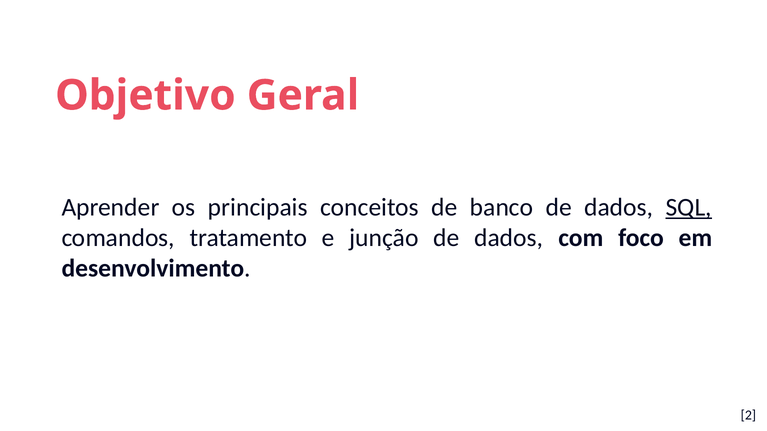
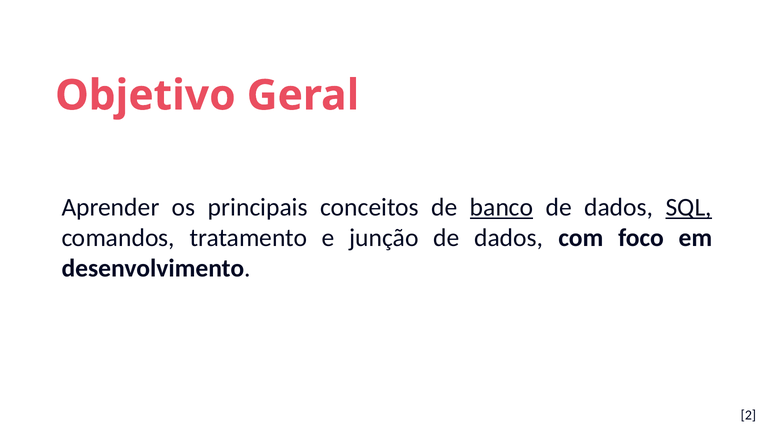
banco underline: none -> present
